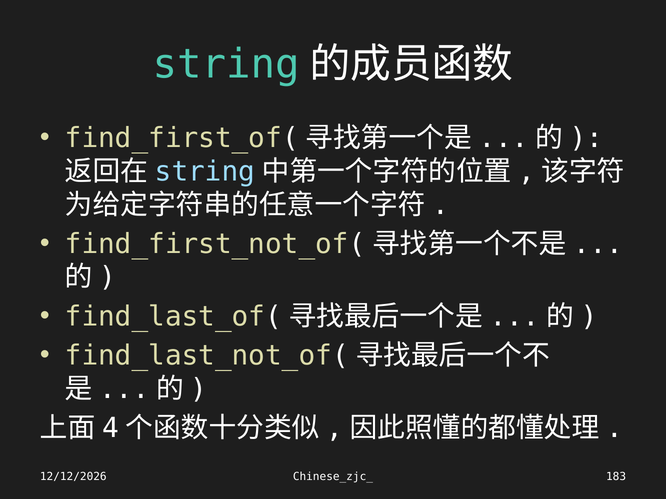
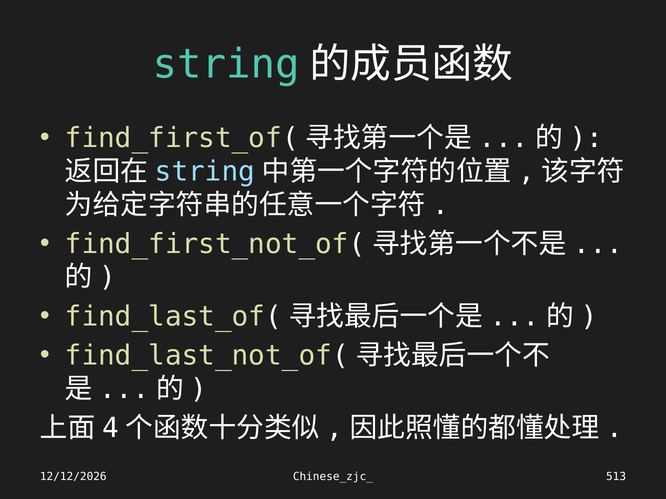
183: 183 -> 513
